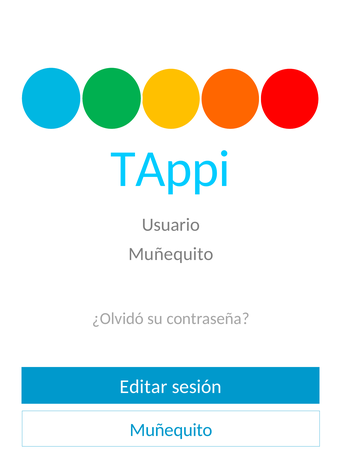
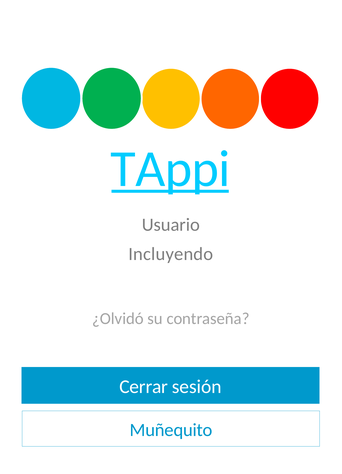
TAppi underline: none -> present
Muñequito at (171, 254): Muñequito -> Incluyendo
Editar: Editar -> Cerrar
